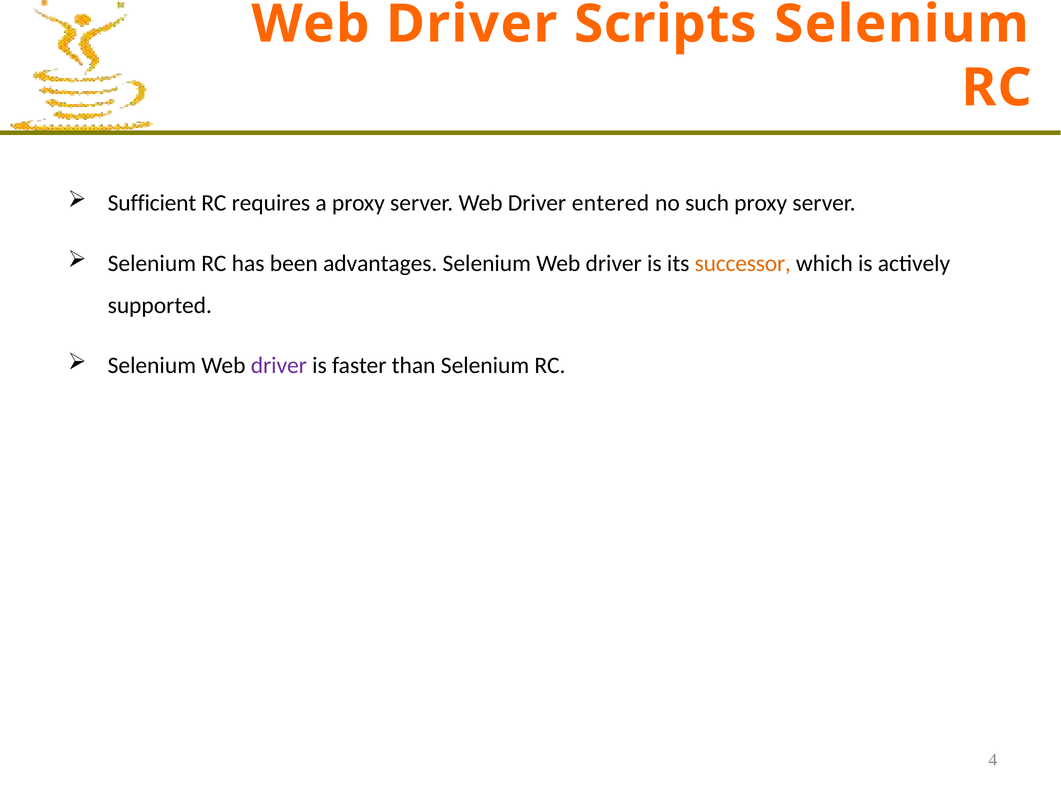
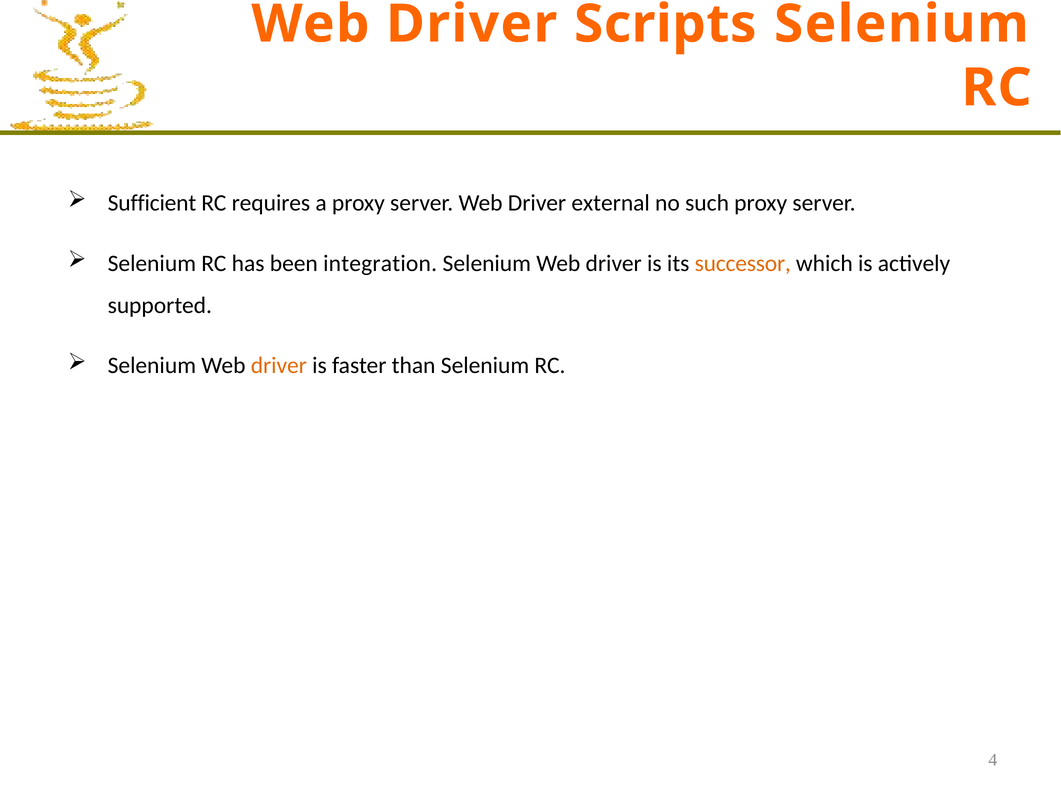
entered: entered -> external
advantages: advantages -> integration
driver at (279, 366) colour: purple -> orange
